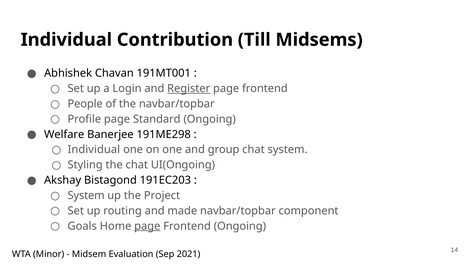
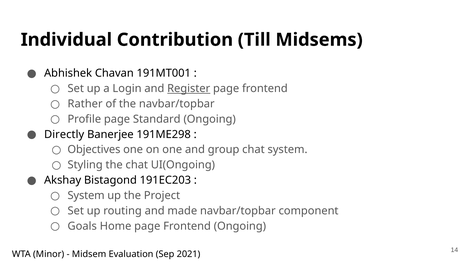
People: People -> Rather
Welfare: Welfare -> Directly
Individual at (94, 150): Individual -> Objectives
page at (147, 226) underline: present -> none
